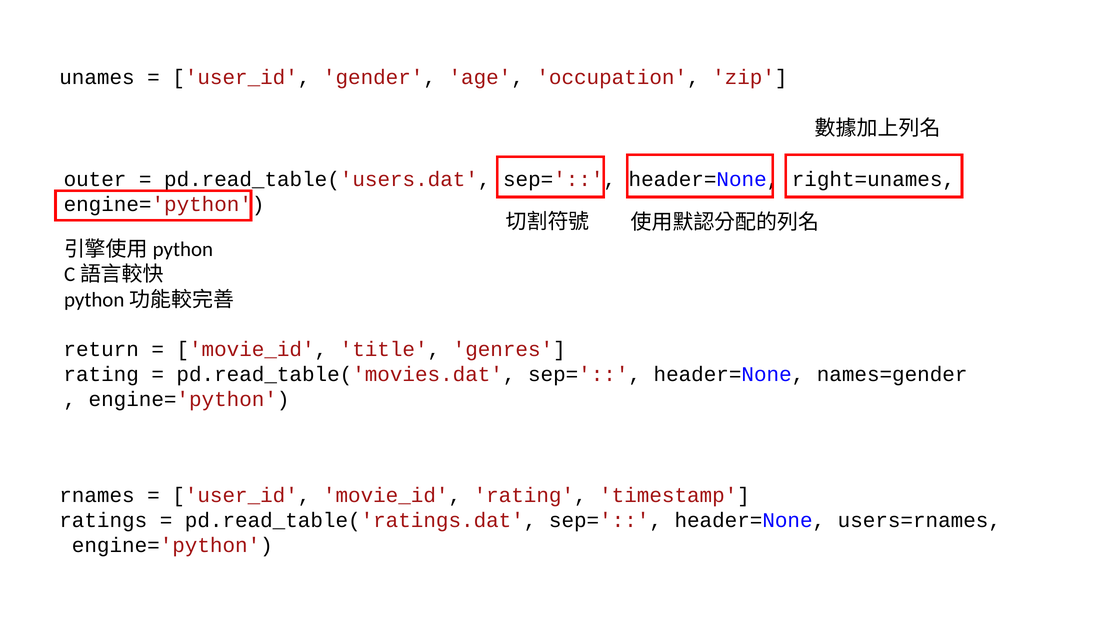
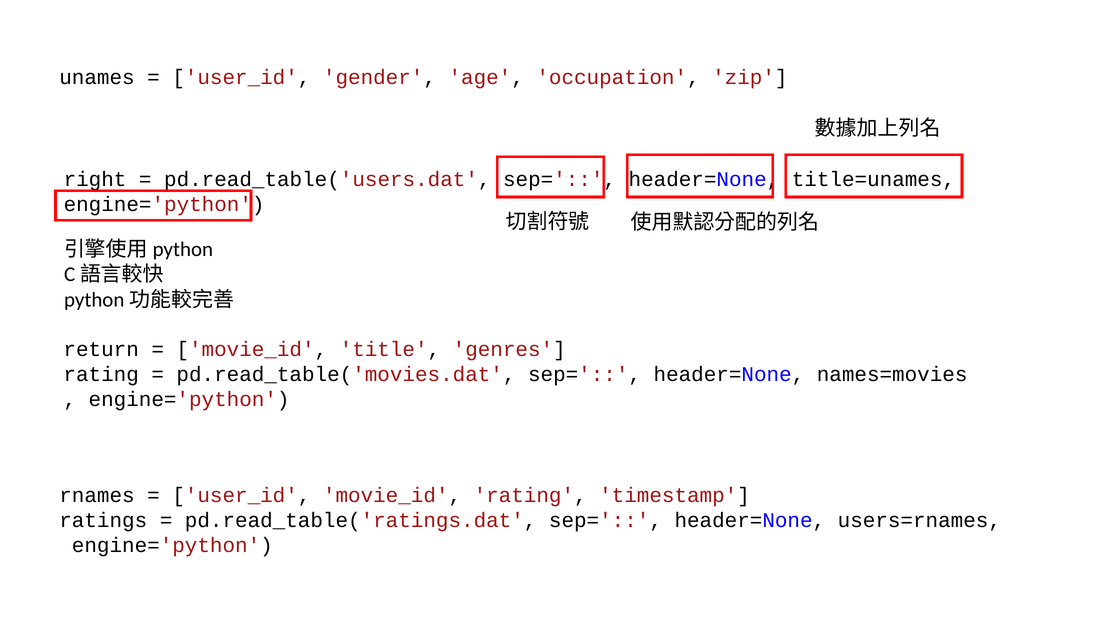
outer: outer -> right
right=unames: right=unames -> title=unames
names=gender: names=gender -> names=movies
